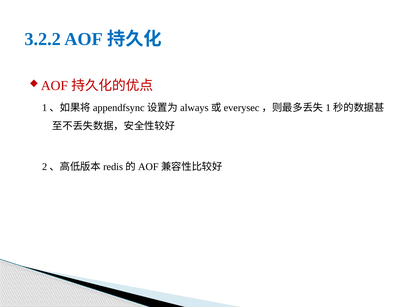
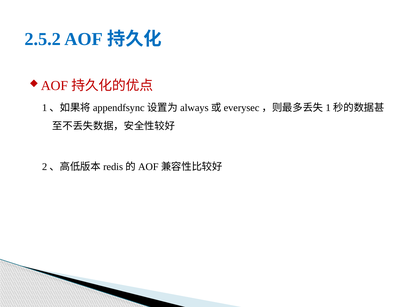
3.2.2: 3.2.2 -> 2.5.2
